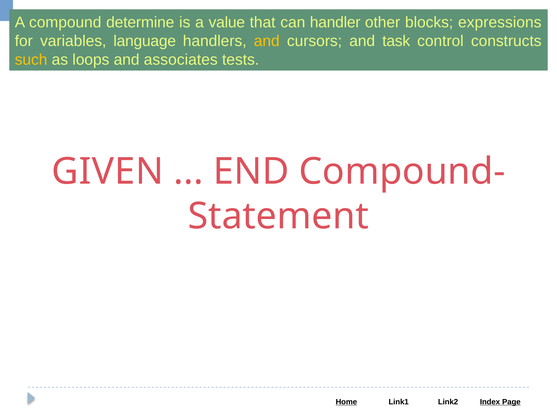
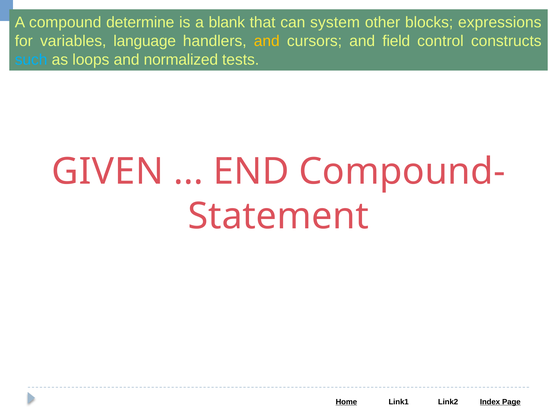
value: value -> blank
handler: handler -> system
task: task -> field
such colour: yellow -> light blue
associates: associates -> normalized
